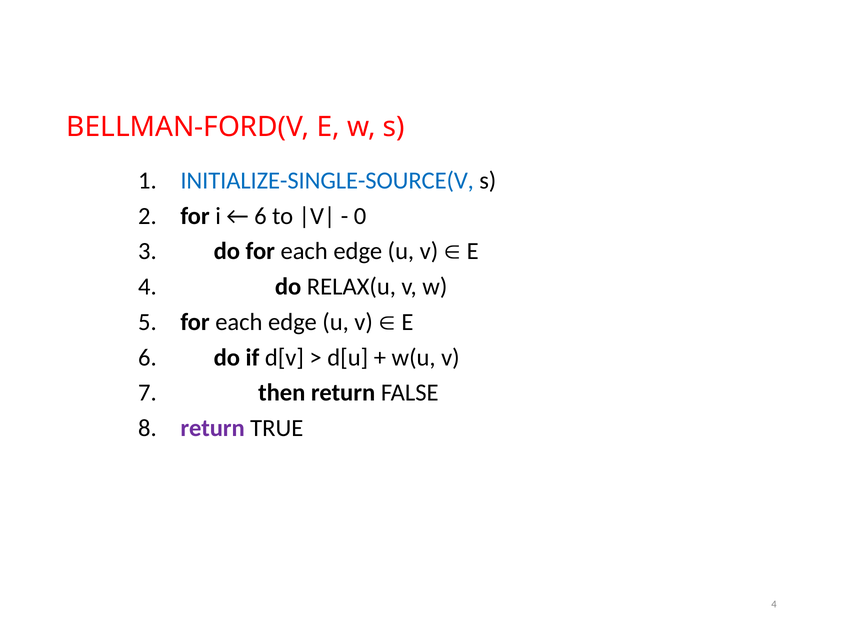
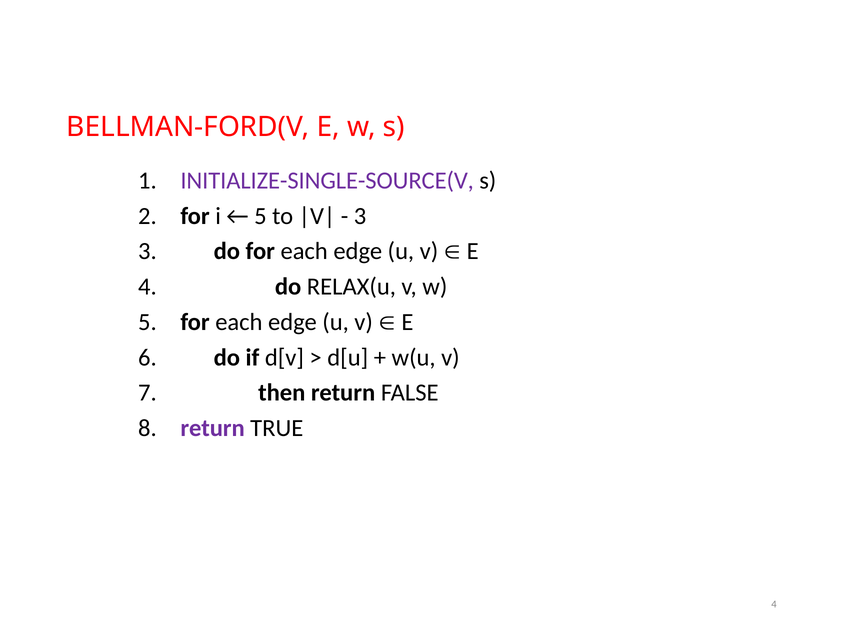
INITIALIZE-SINGLE-SOURCE(V colour: blue -> purple
6 at (260, 216): 6 -> 5
0 at (360, 216): 0 -> 3
